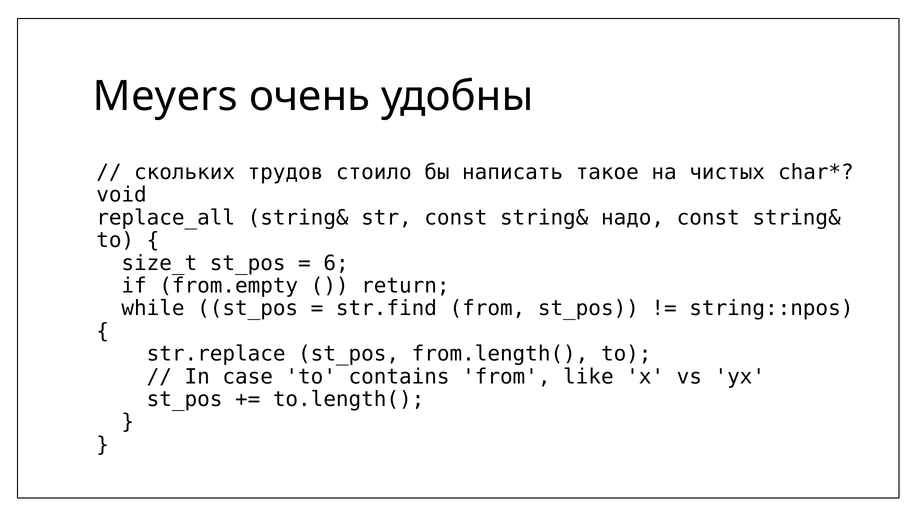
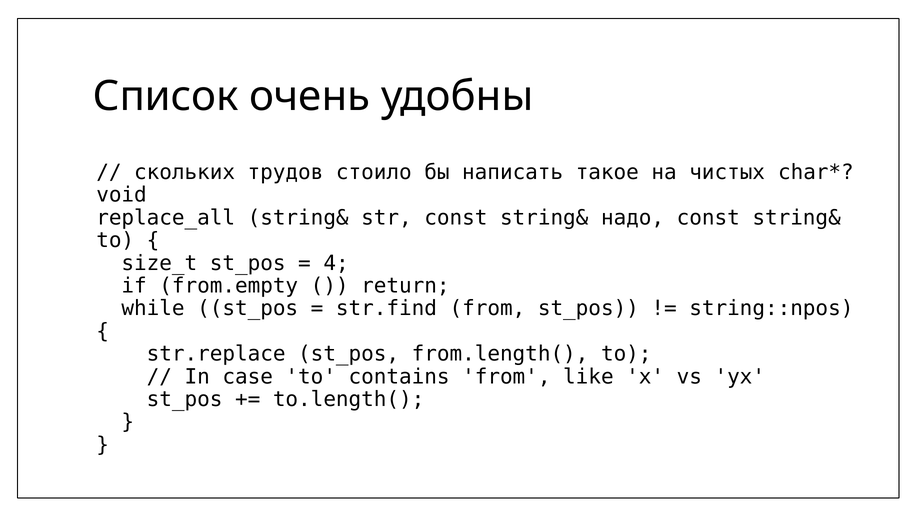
Meyers: Meyers -> Список
6: 6 -> 4
